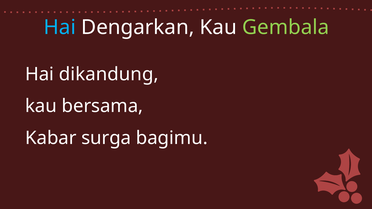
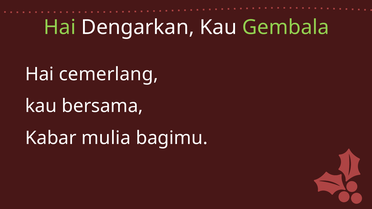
Hai at (60, 27) colour: light blue -> light green
dikandung: dikandung -> cemerlang
surga: surga -> mulia
